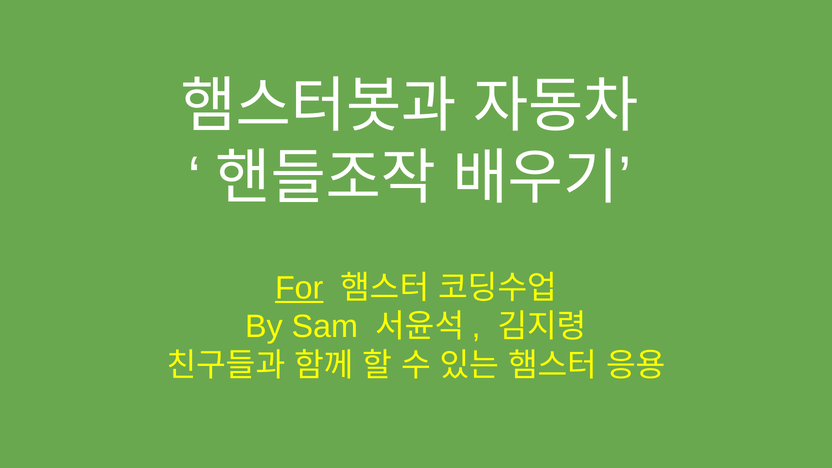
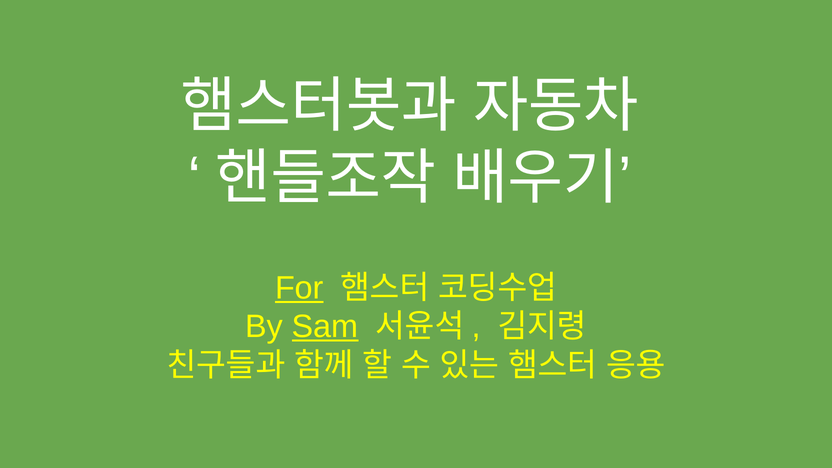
Sam underline: none -> present
